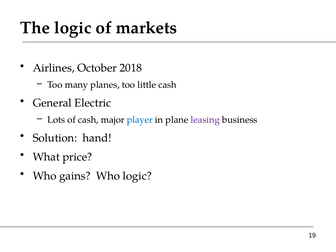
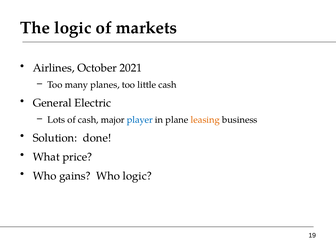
2018: 2018 -> 2021
leasing colour: purple -> orange
hand: hand -> done
